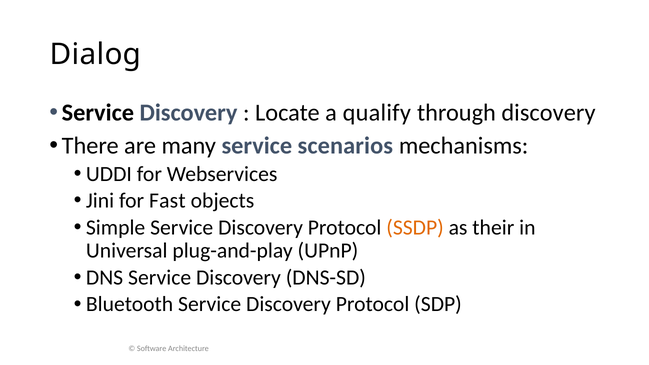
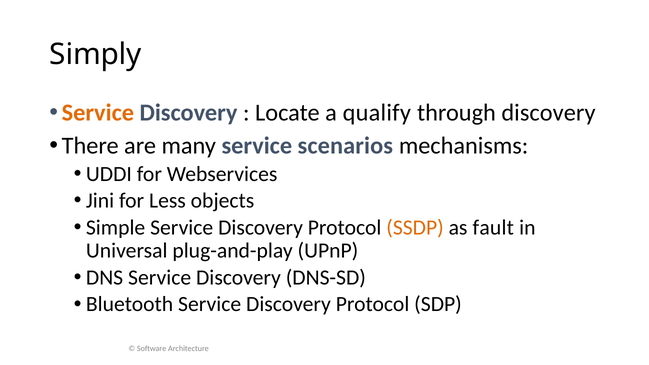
Dialog: Dialog -> Simply
Service at (98, 113) colour: black -> orange
Fast: Fast -> Less
their: their -> fault
